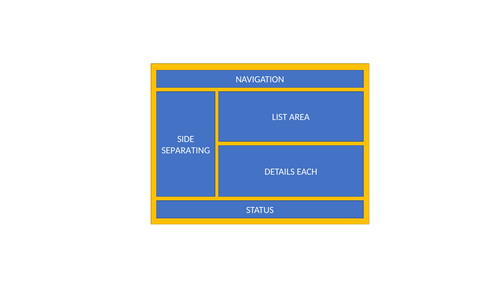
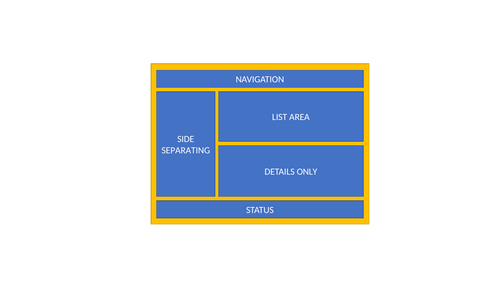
EACH: EACH -> ONLY
